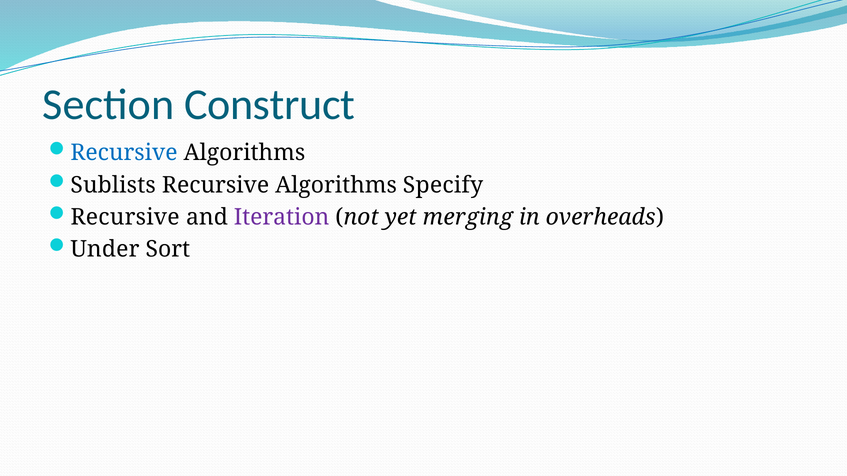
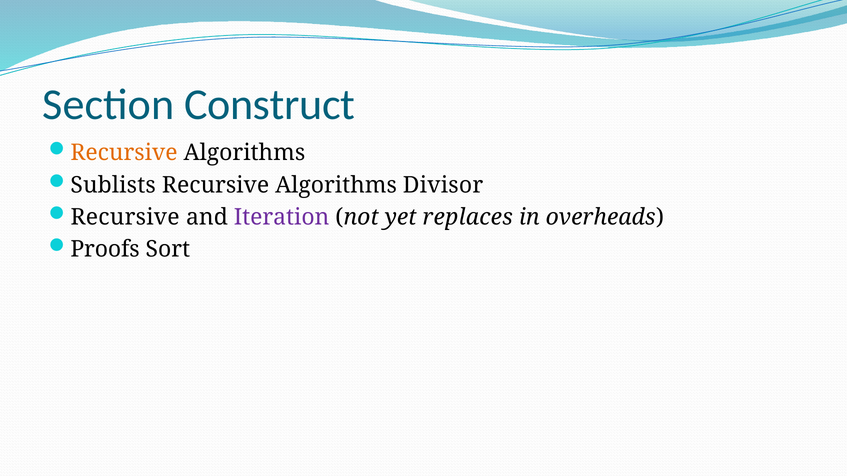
Recursive at (124, 153) colour: blue -> orange
Specify: Specify -> Divisor
merging: merging -> replaces
Under: Under -> Proofs
